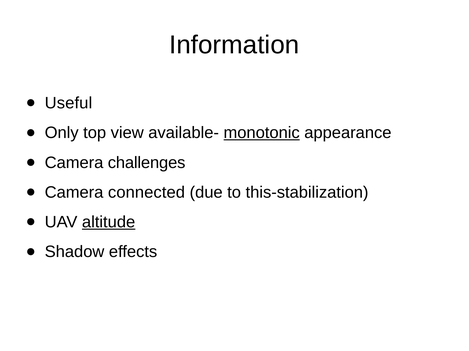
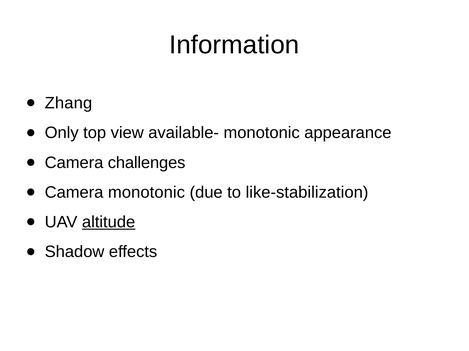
Useful: Useful -> Zhang
monotonic at (262, 133) underline: present -> none
Camera connected: connected -> monotonic
this-stabilization: this-stabilization -> like-stabilization
